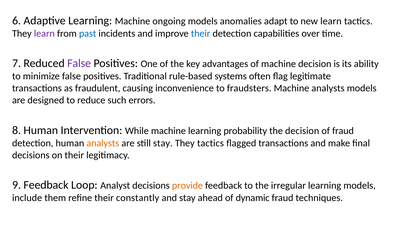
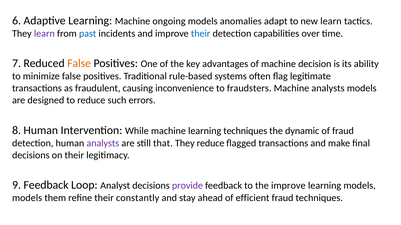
False at (79, 64) colour: purple -> orange
learning probability: probability -> techniques
the decision: decision -> dynamic
analysts at (103, 144) colour: orange -> purple
still stay: stay -> that
They tactics: tactics -> reduce
provide colour: orange -> purple
the irregular: irregular -> improve
include at (27, 198): include -> models
dynamic: dynamic -> efficient
